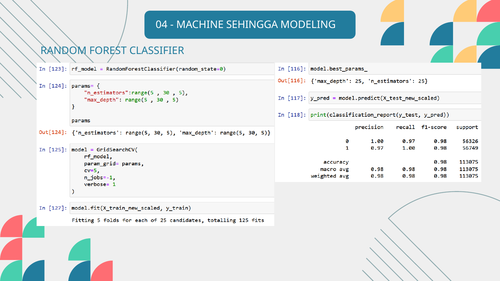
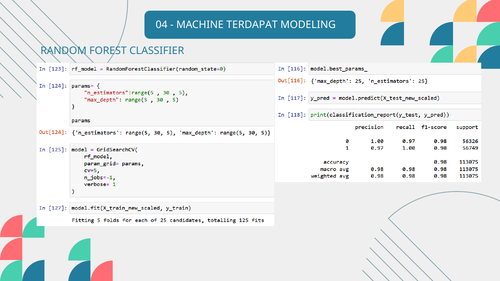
SEHINGGA: SEHINGGA -> TERDAPAT
